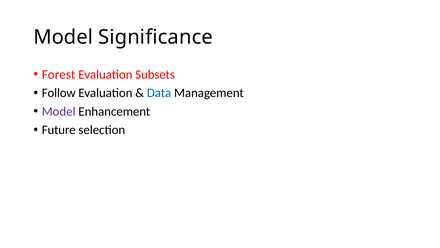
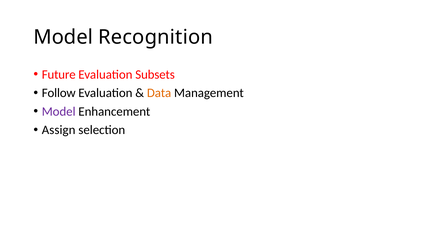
Significance: Significance -> Recognition
Forest: Forest -> Future
Data colour: blue -> orange
Future: Future -> Assign
